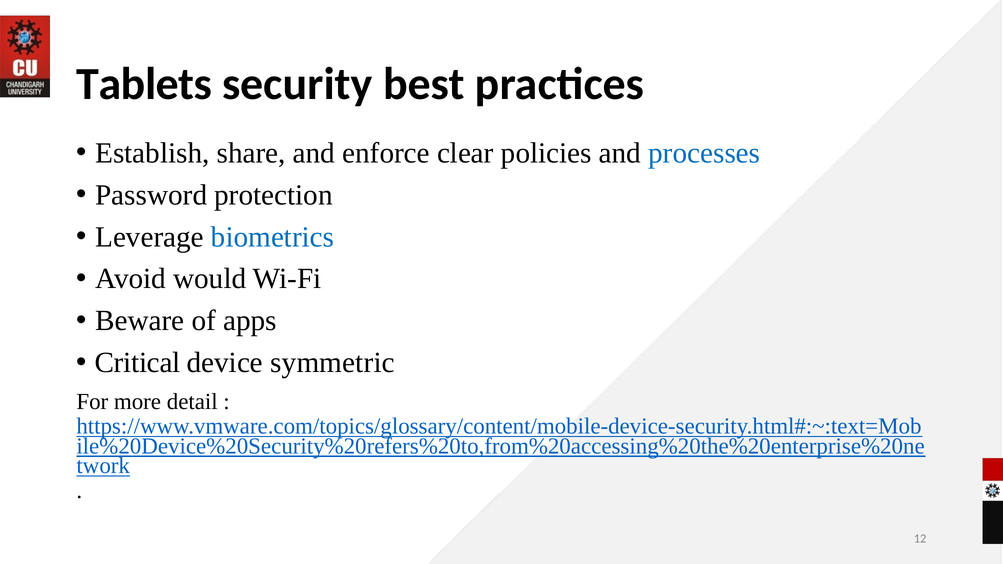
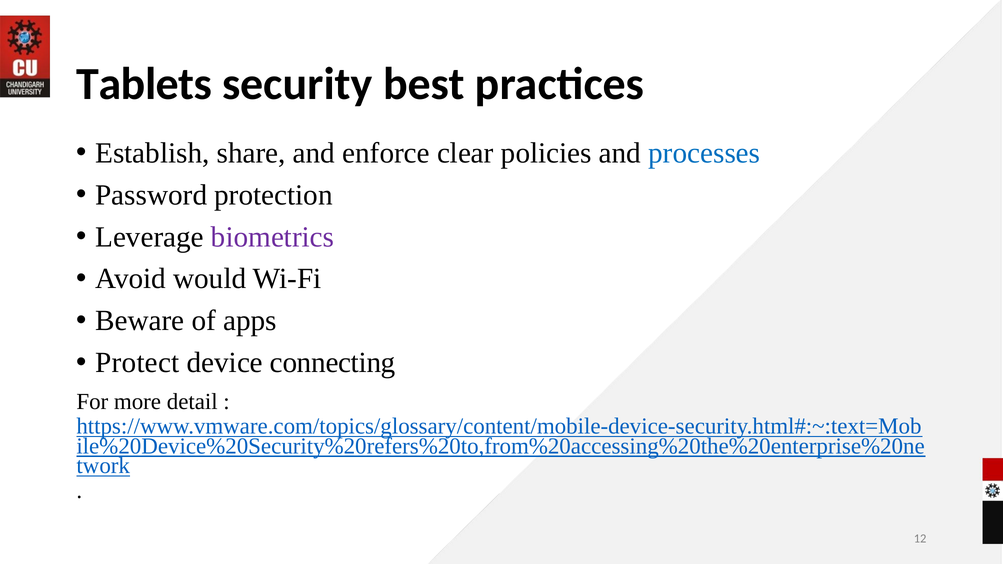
biometrics colour: blue -> purple
Critical: Critical -> Protect
symmetric: symmetric -> connecting
